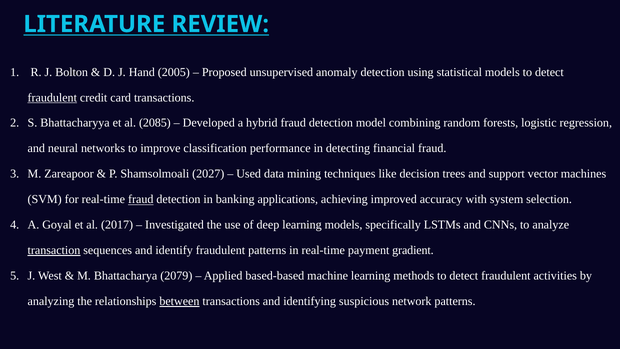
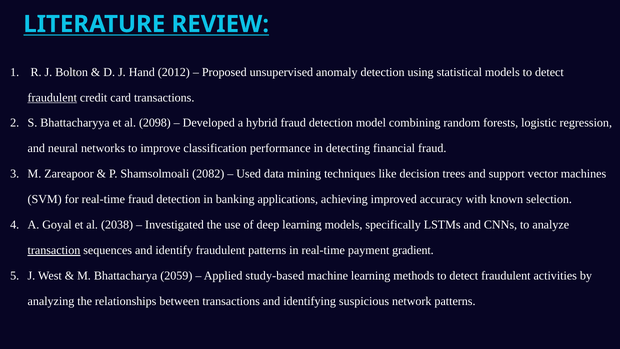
2005: 2005 -> 2012
2085: 2085 -> 2098
2027: 2027 -> 2082
fraud at (141, 199) underline: present -> none
system: system -> known
2017: 2017 -> 2038
2079: 2079 -> 2059
based-based: based-based -> study-based
between underline: present -> none
